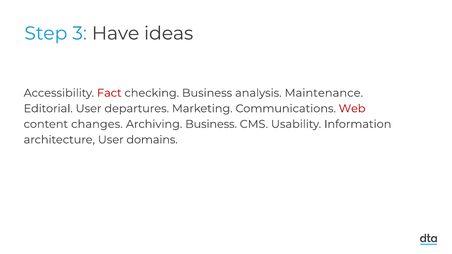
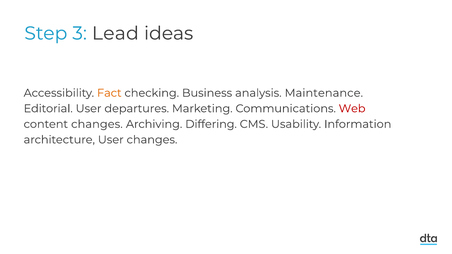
Have: Have -> Lead
Fact colour: red -> orange
Archiving Business: Business -> Differing
User domains: domains -> changes
